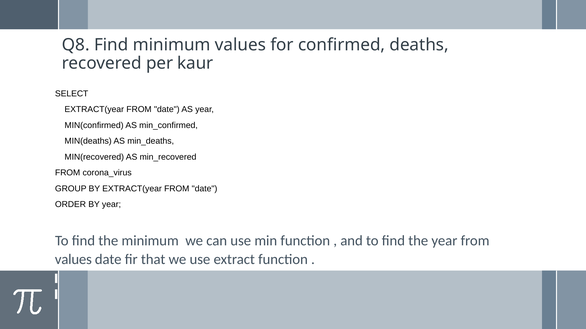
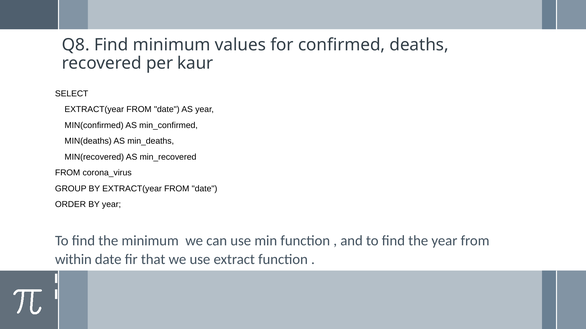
values at (73, 260): values -> within
